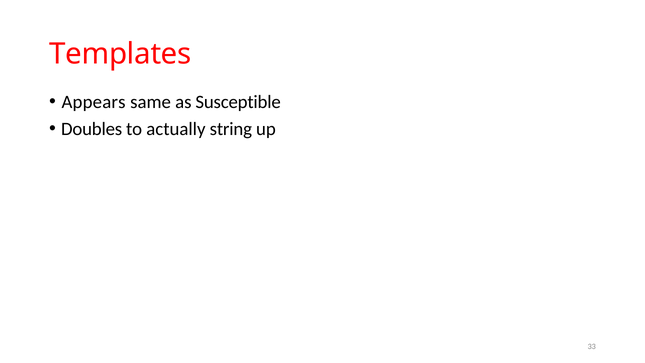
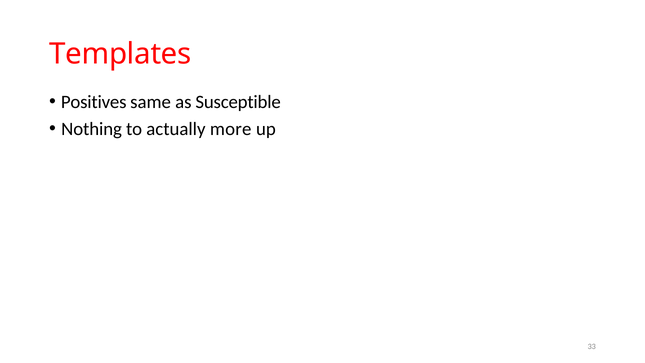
Appears: Appears -> Positives
Doubles: Doubles -> Nothing
string: string -> more
